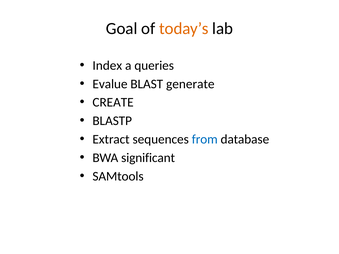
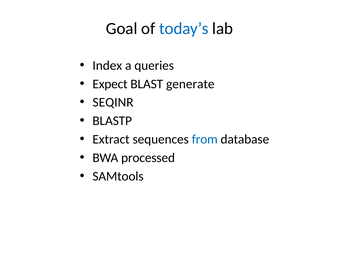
today’s colour: orange -> blue
Evalue: Evalue -> Expect
CREATE: CREATE -> SEQINR
significant: significant -> processed
